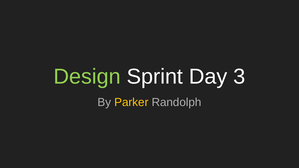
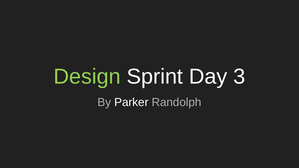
Parker colour: yellow -> white
